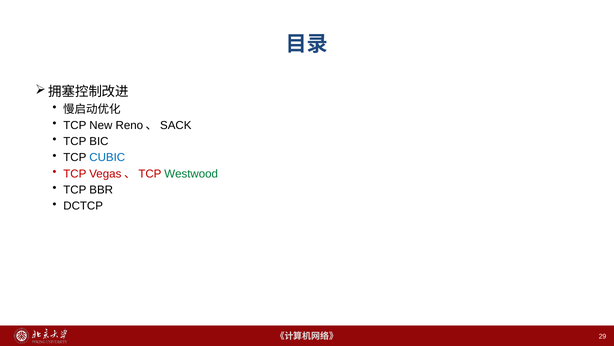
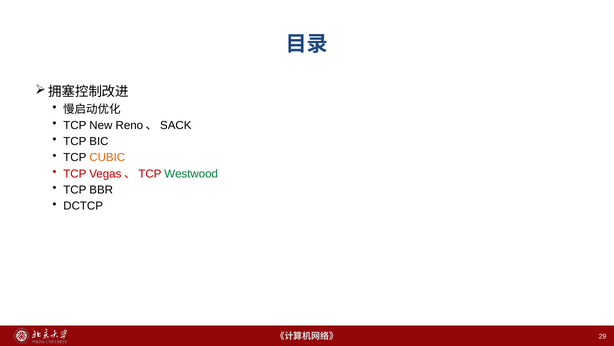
CUBIC colour: blue -> orange
